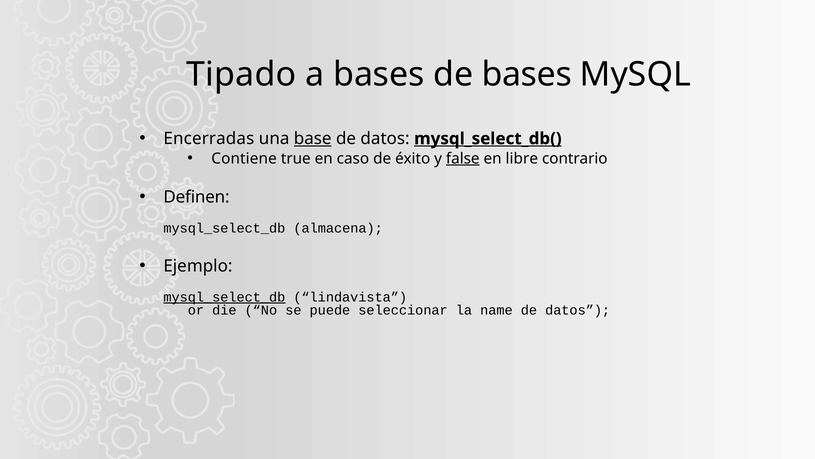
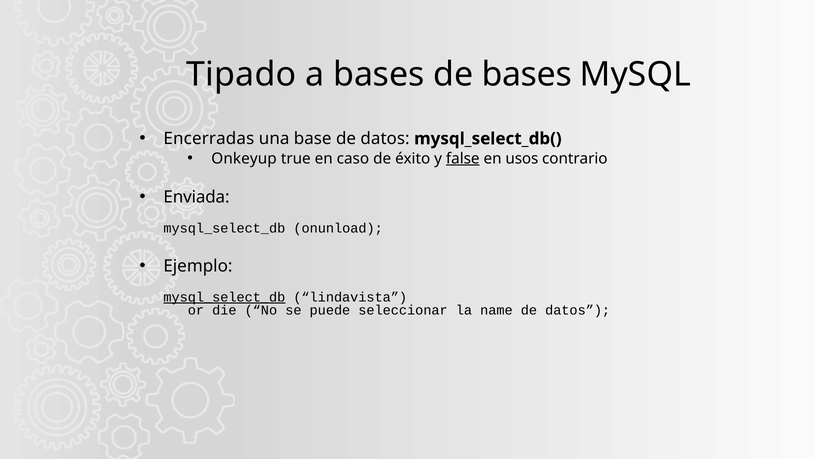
base underline: present -> none
mysql_select_db( underline: present -> none
Contiene: Contiene -> Onkeyup
libre: libre -> usos
Definen: Definen -> Enviada
almacena: almacena -> onunload
